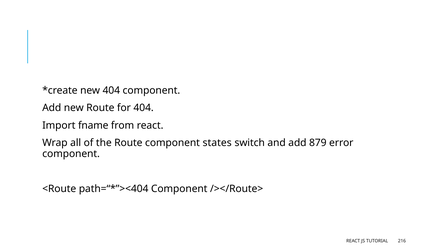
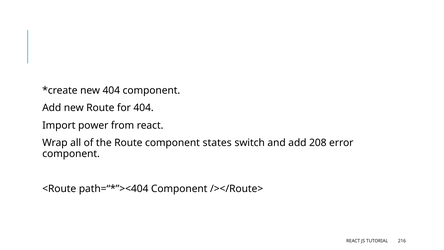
fname: fname -> power
879: 879 -> 208
